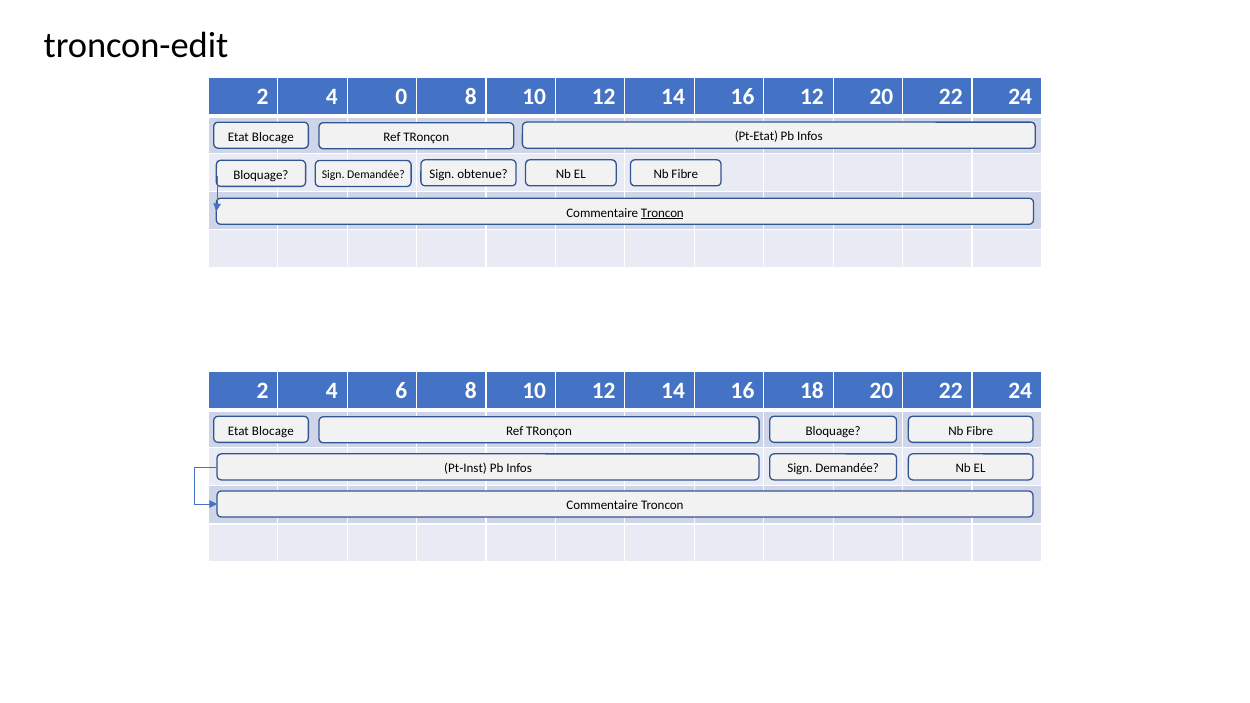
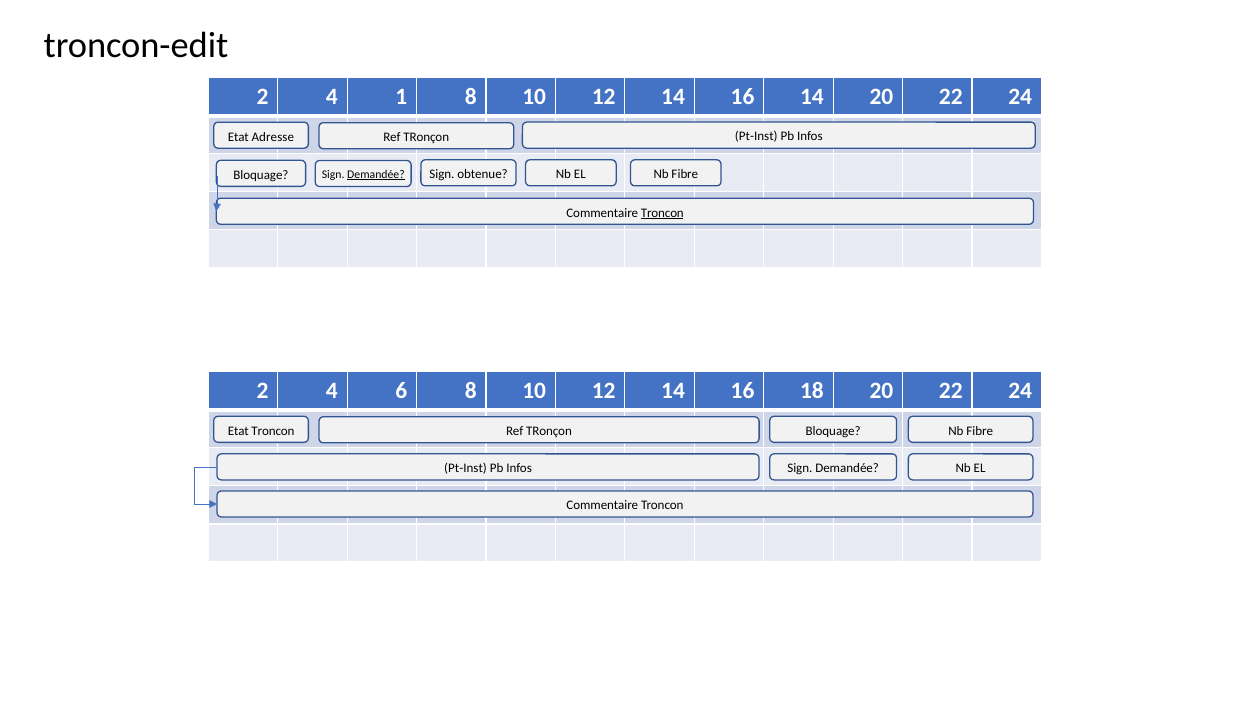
0: 0 -> 1
16 12: 12 -> 14
Blocage at (273, 137): Blocage -> Adresse
Pt-Etat at (756, 137): Pt-Etat -> Pt-Inst
Demandée at (376, 174) underline: none -> present
Blocage at (273, 431): Blocage -> Troncon
